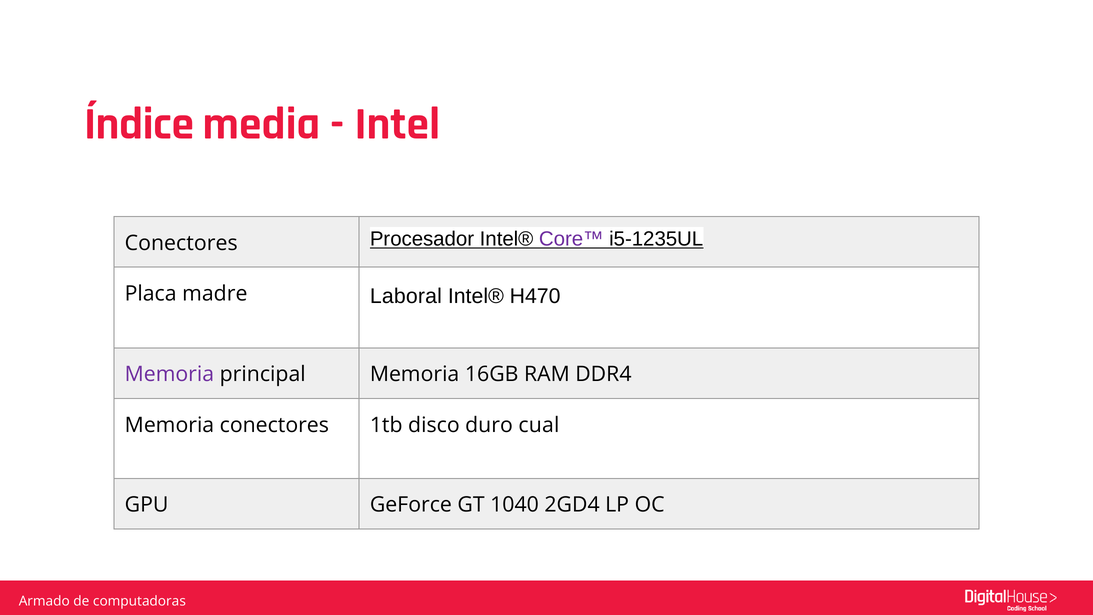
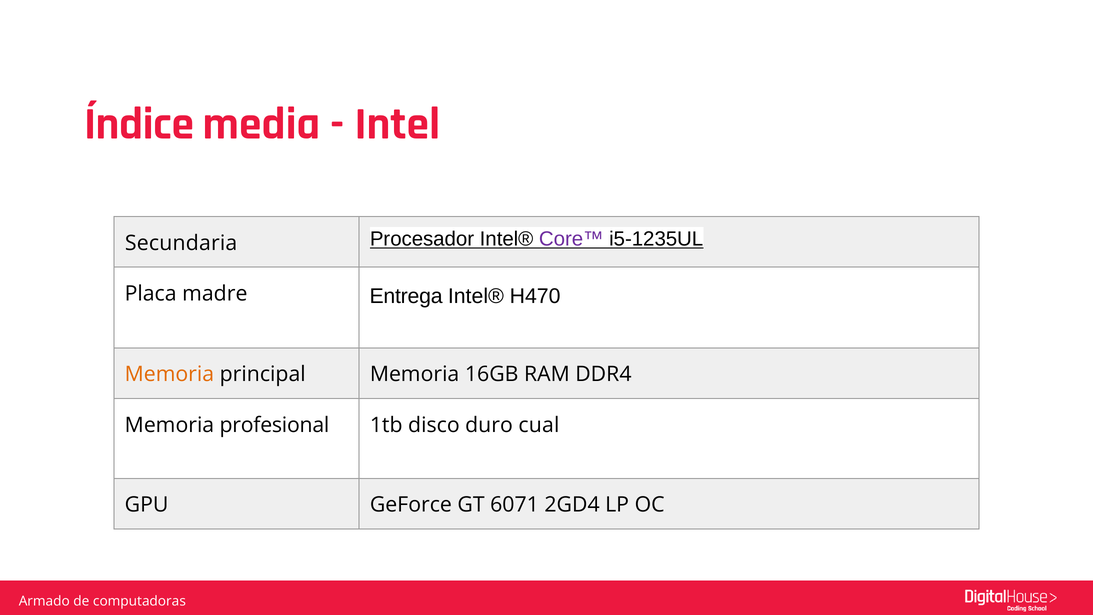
Conectores at (181, 243): Conectores -> Secundaria
Laboral: Laboral -> Entrega
Memoria at (169, 374) colour: purple -> orange
Memoria conectores: conectores -> profesional
1040: 1040 -> 6071
